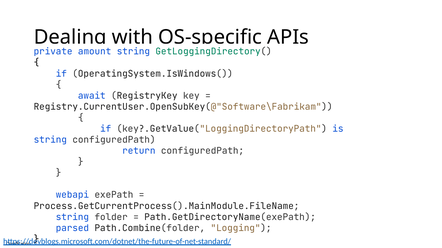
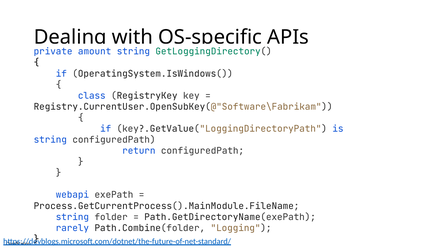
await: await -> class
parsed: parsed -> rarely
